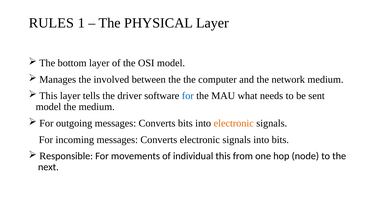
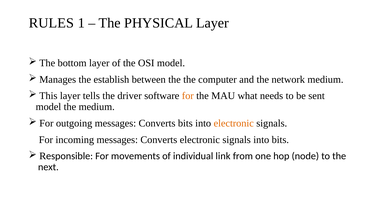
involved: involved -> establish
for at (188, 96) colour: blue -> orange
individual this: this -> link
